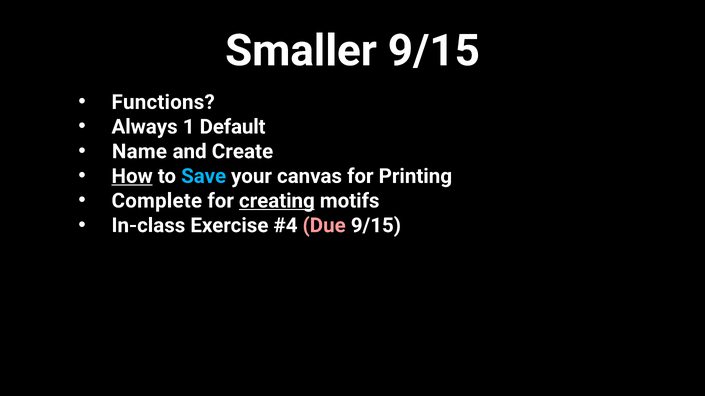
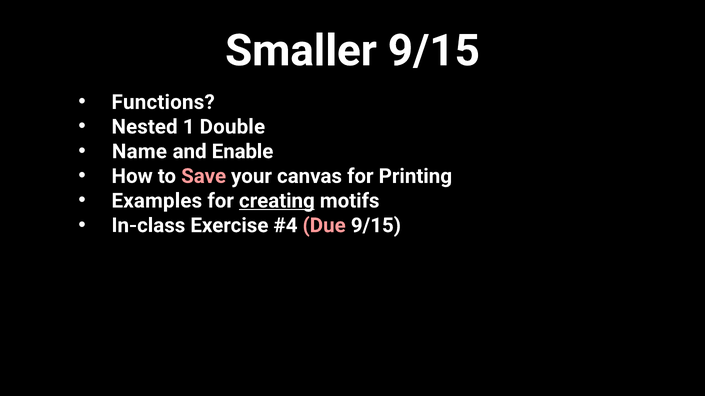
Always: Always -> Nested
Default: Default -> Double
Create: Create -> Enable
How underline: present -> none
Save colour: light blue -> pink
Complete: Complete -> Examples
